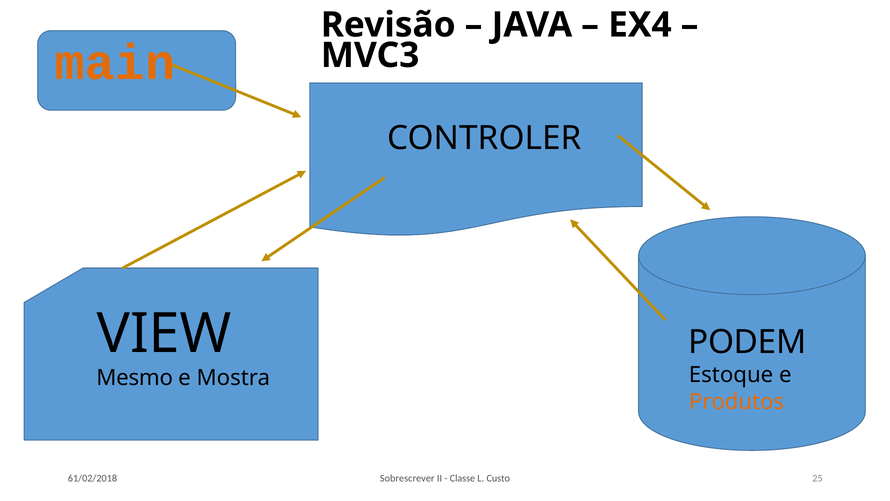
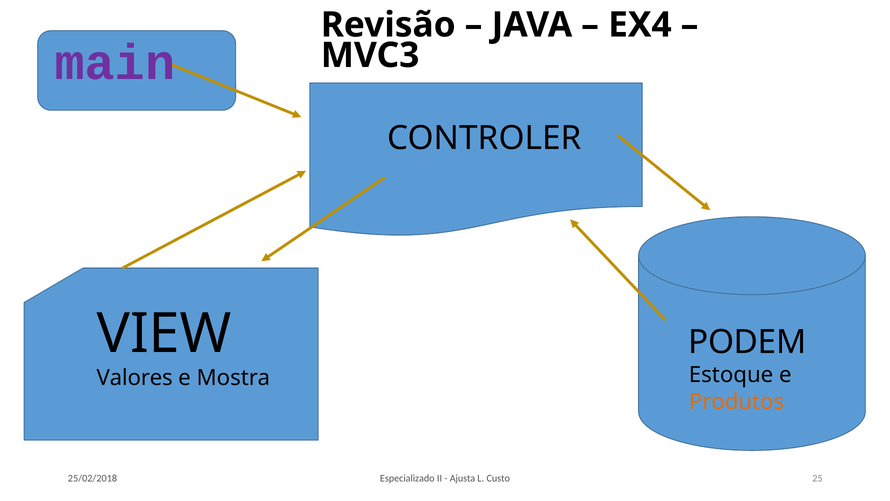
main colour: orange -> purple
Mesmo: Mesmo -> Valores
Sobrescrever: Sobrescrever -> Especializado
Classe: Classe -> Ajusta
61/02/2018: 61/02/2018 -> 25/02/2018
